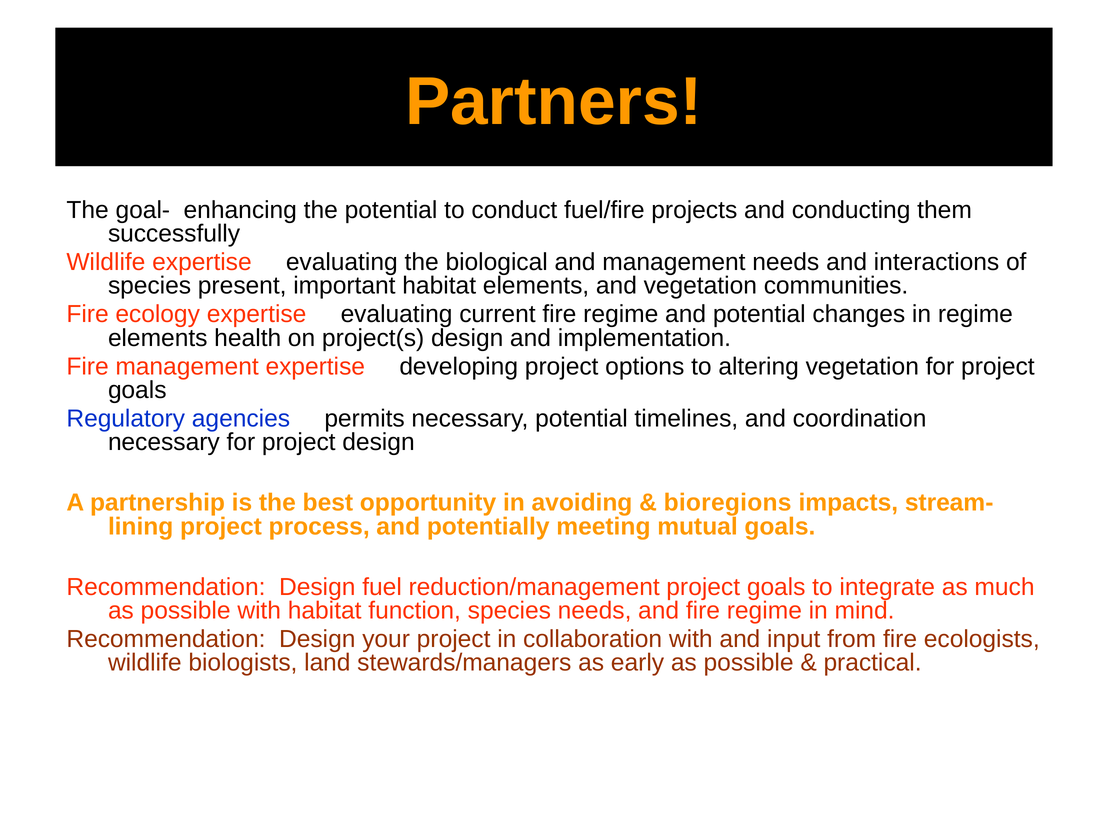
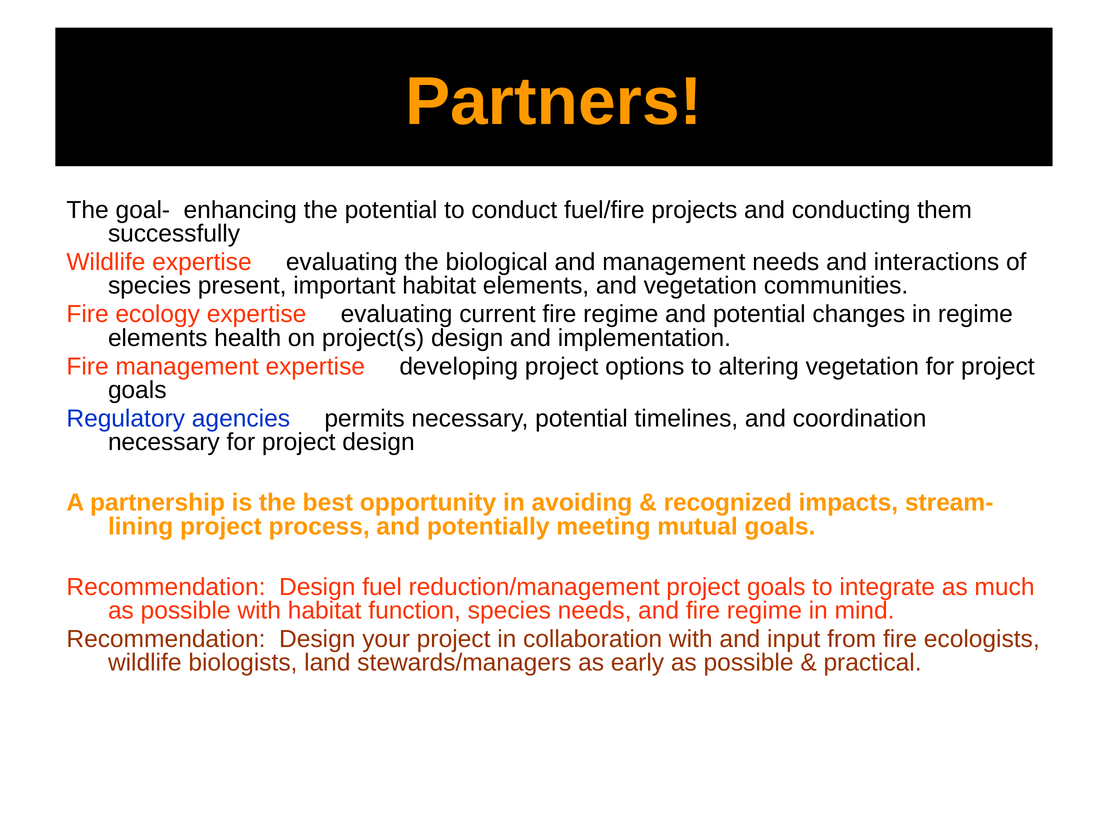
bioregions: bioregions -> recognized
